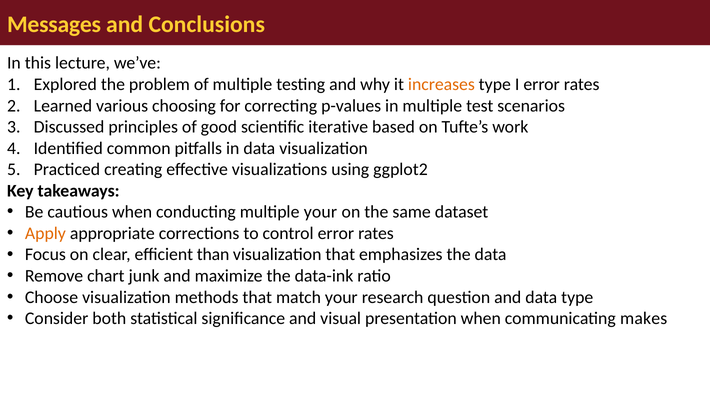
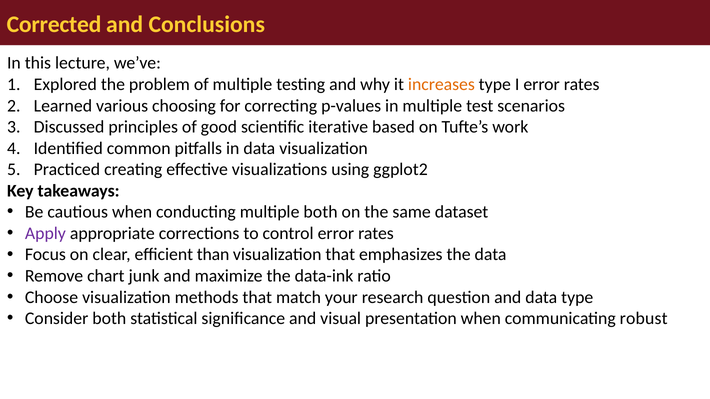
Messages: Messages -> Corrected
multiple your: your -> both
Apply colour: orange -> purple
makes: makes -> robust
